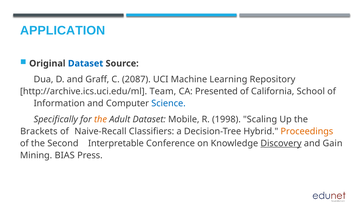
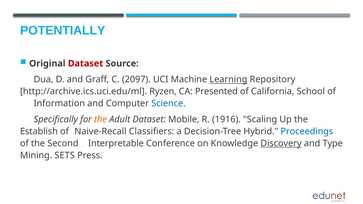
APPLICATION: APPLICATION -> POTENTIALLY
Dataset at (86, 64) colour: blue -> red
2087: 2087 -> 2097
Learning underline: none -> present
Team: Team -> Ryzen
1998: 1998 -> 1916
Brackets: Brackets -> Establish
Proceedings colour: orange -> blue
Gain: Gain -> Type
BIAS: BIAS -> SETS
